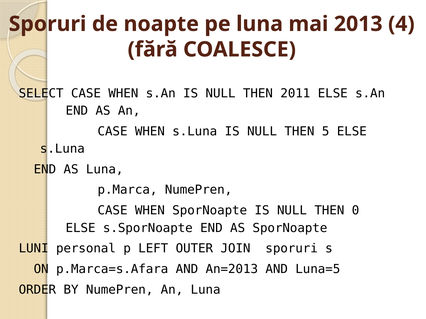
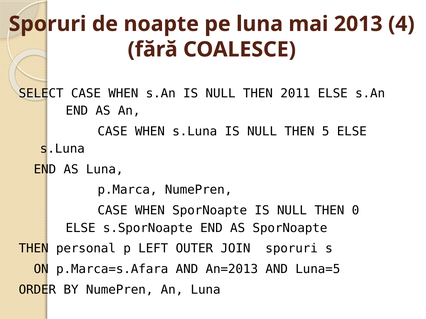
LUNI at (34, 249): LUNI -> THEN
